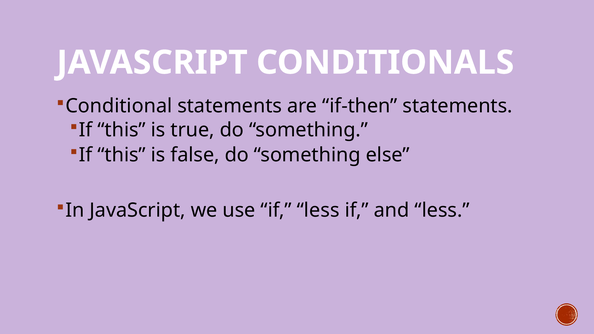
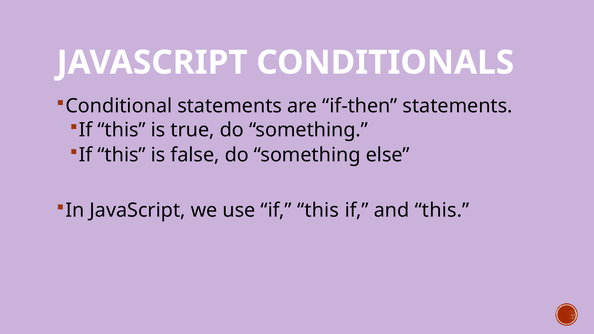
use if less: less -> this
and less: less -> this
